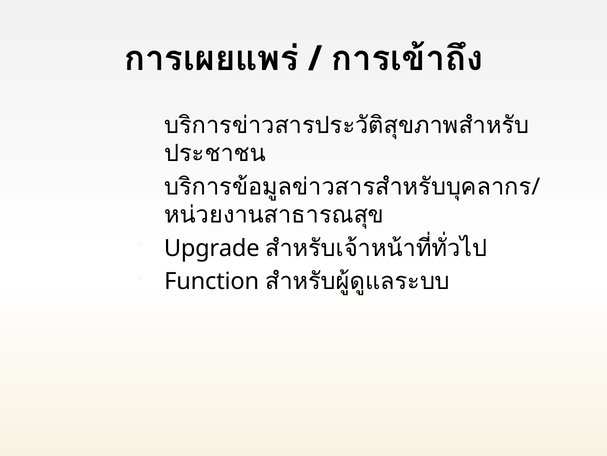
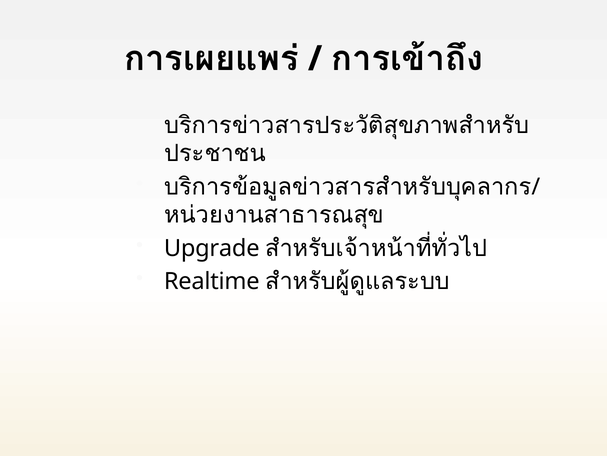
Function: Function -> Realtime
